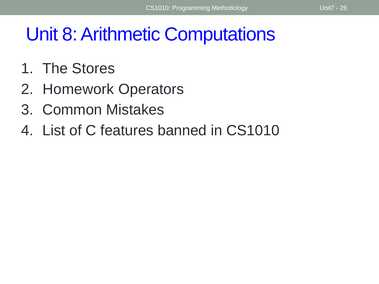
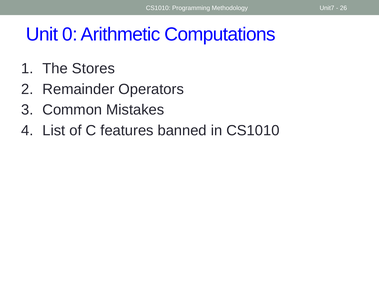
8: 8 -> 0
Homework: Homework -> Remainder
